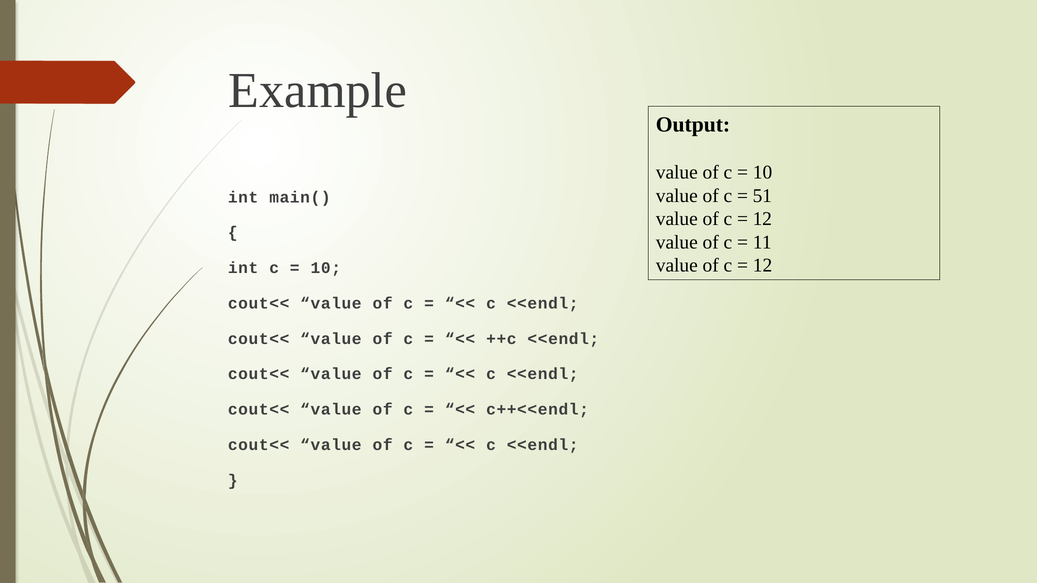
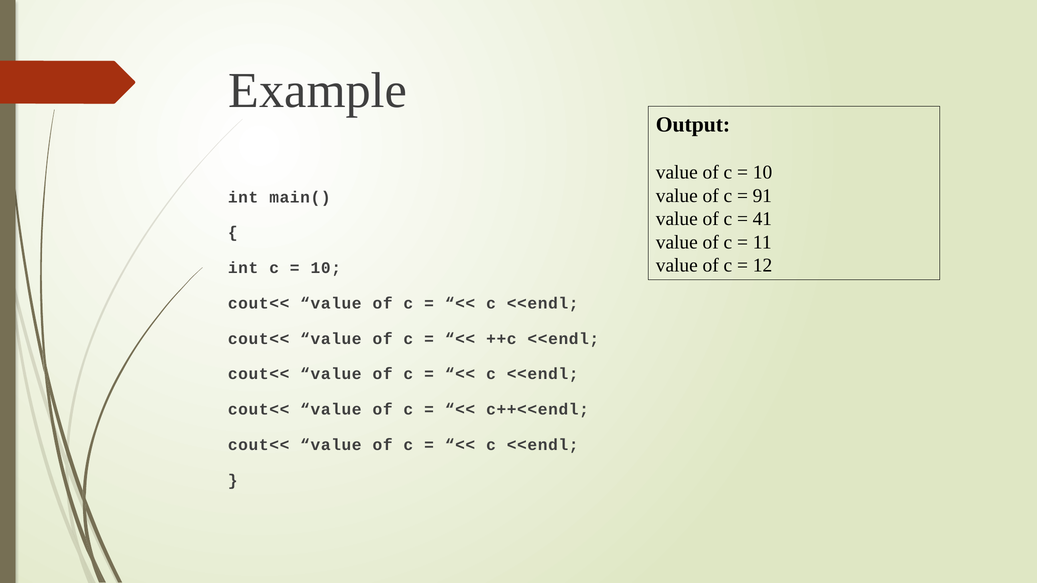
51: 51 -> 91
12 at (762, 219): 12 -> 41
